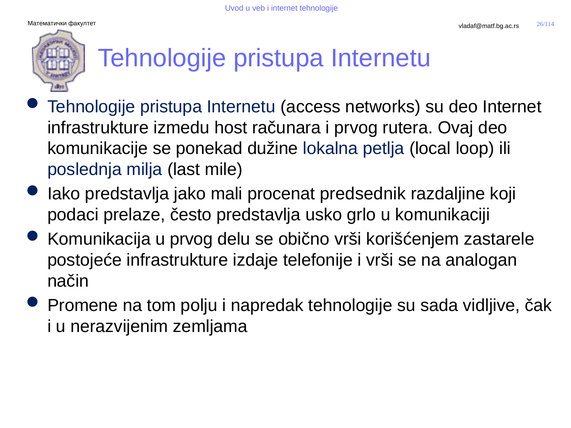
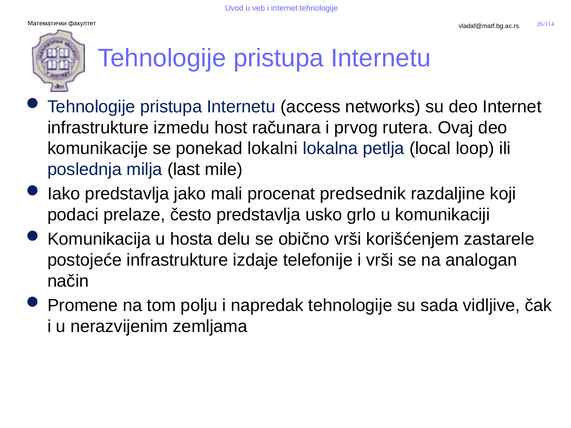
dužine: dužine -> lokalni
u prvog: prvog -> hosta
